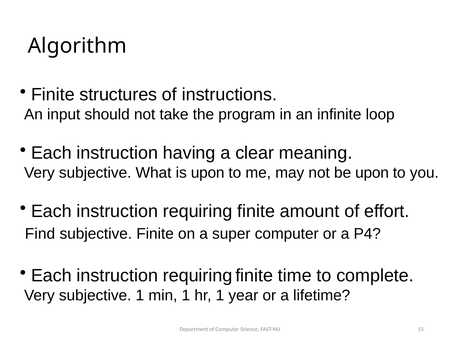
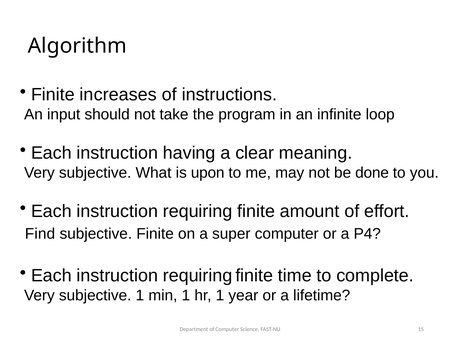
structures: structures -> increases
be upon: upon -> done
